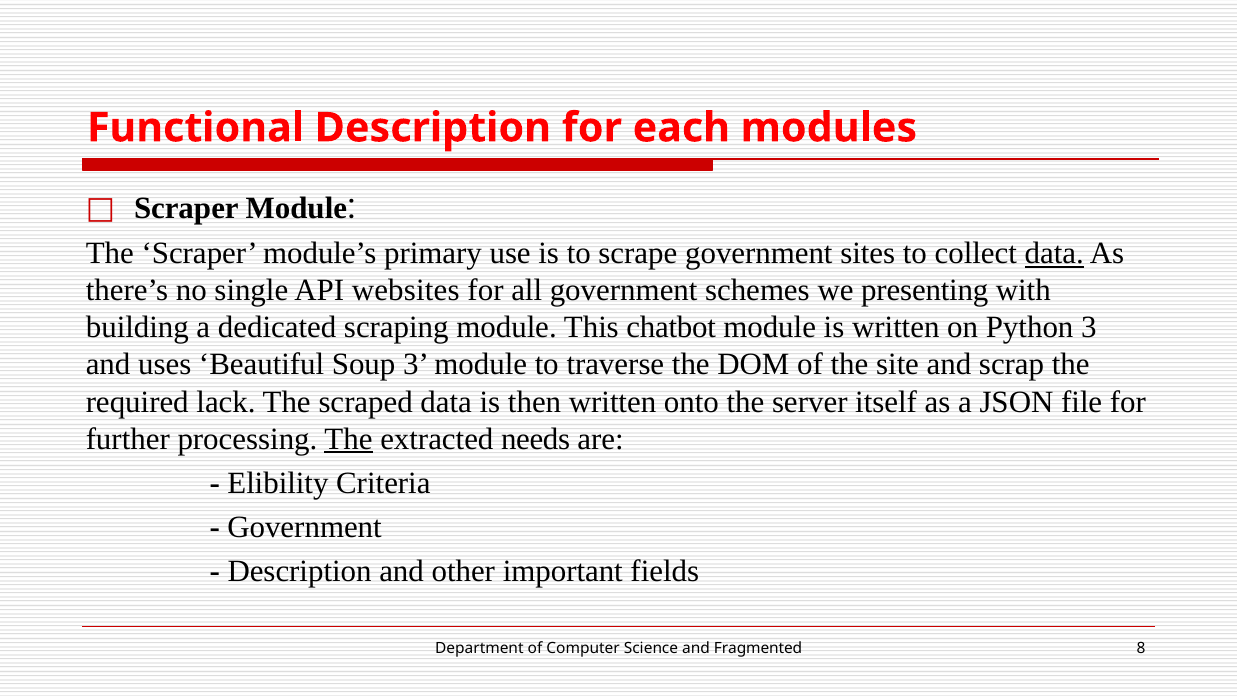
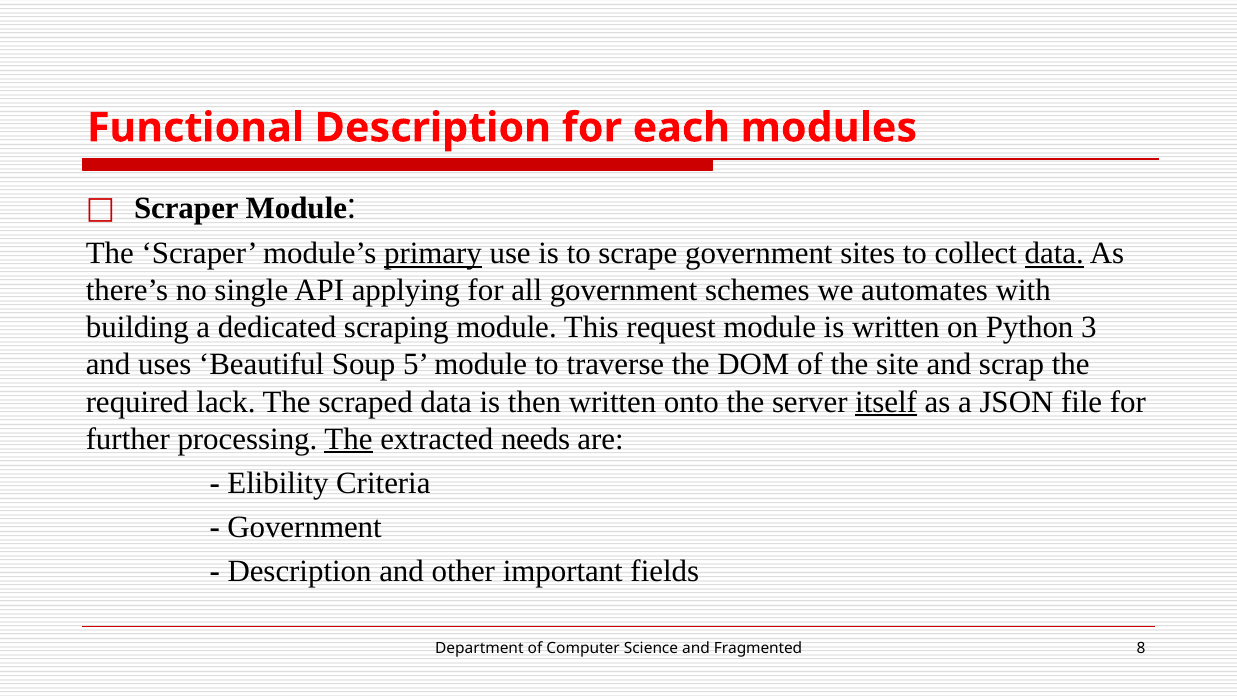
primary underline: none -> present
websites: websites -> applying
presenting: presenting -> automates
chatbot: chatbot -> request
Soup 3: 3 -> 5
itself underline: none -> present
